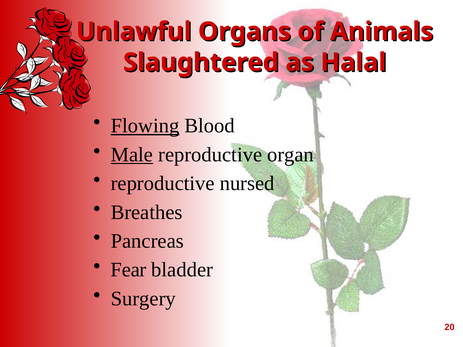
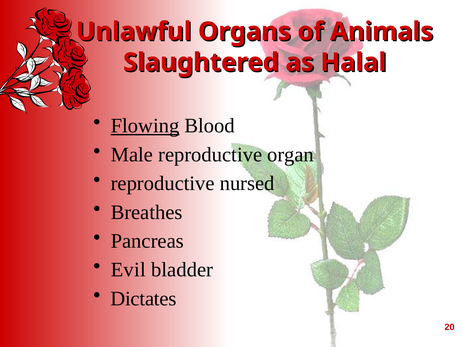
Male underline: present -> none
Fear: Fear -> Evil
Surgery: Surgery -> Dictates
